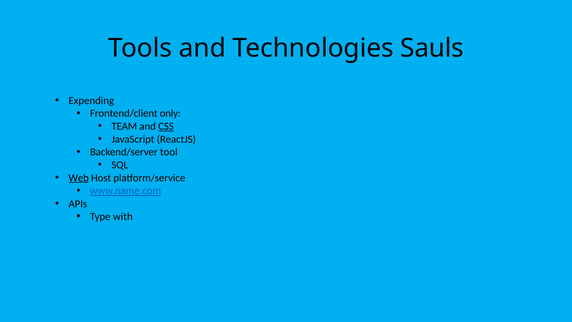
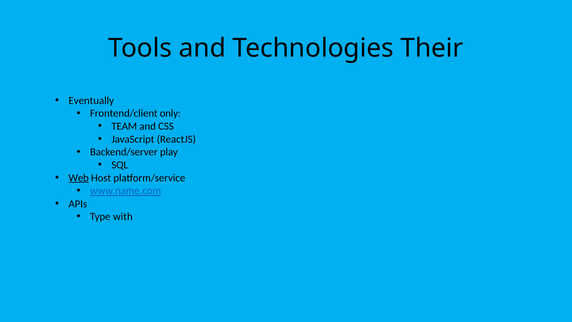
Sauls: Sauls -> Their
Expending: Expending -> Eventually
CSS underline: present -> none
tool: tool -> play
